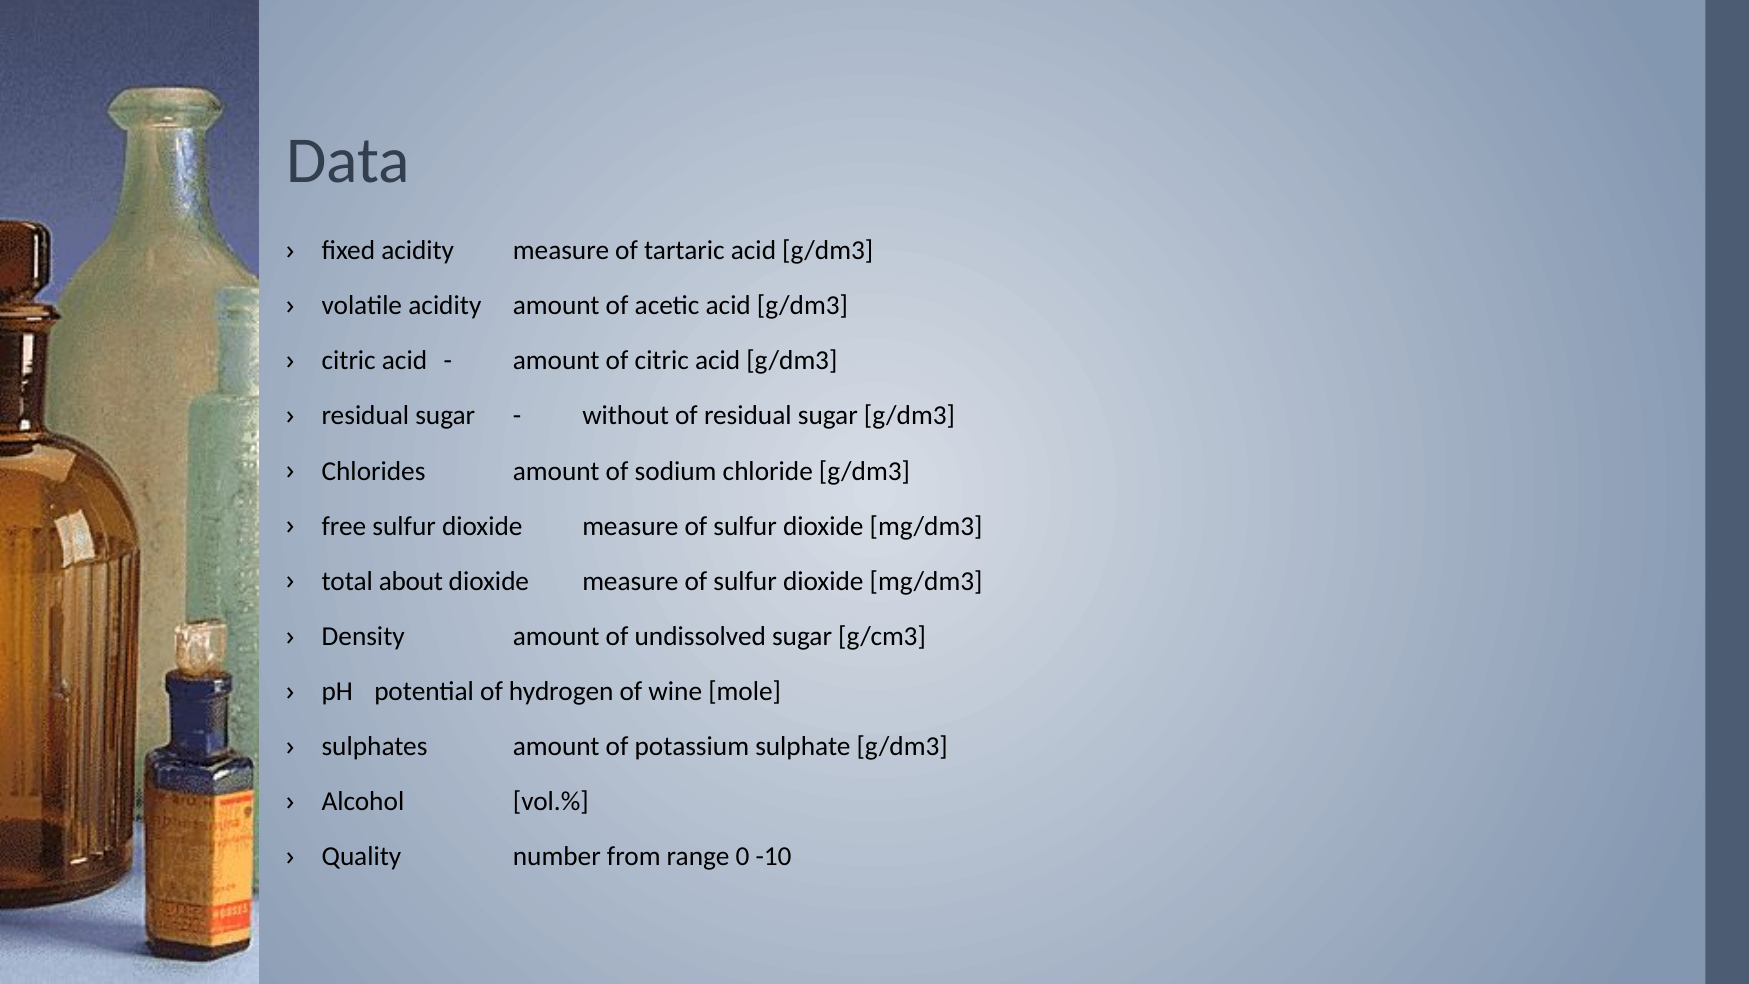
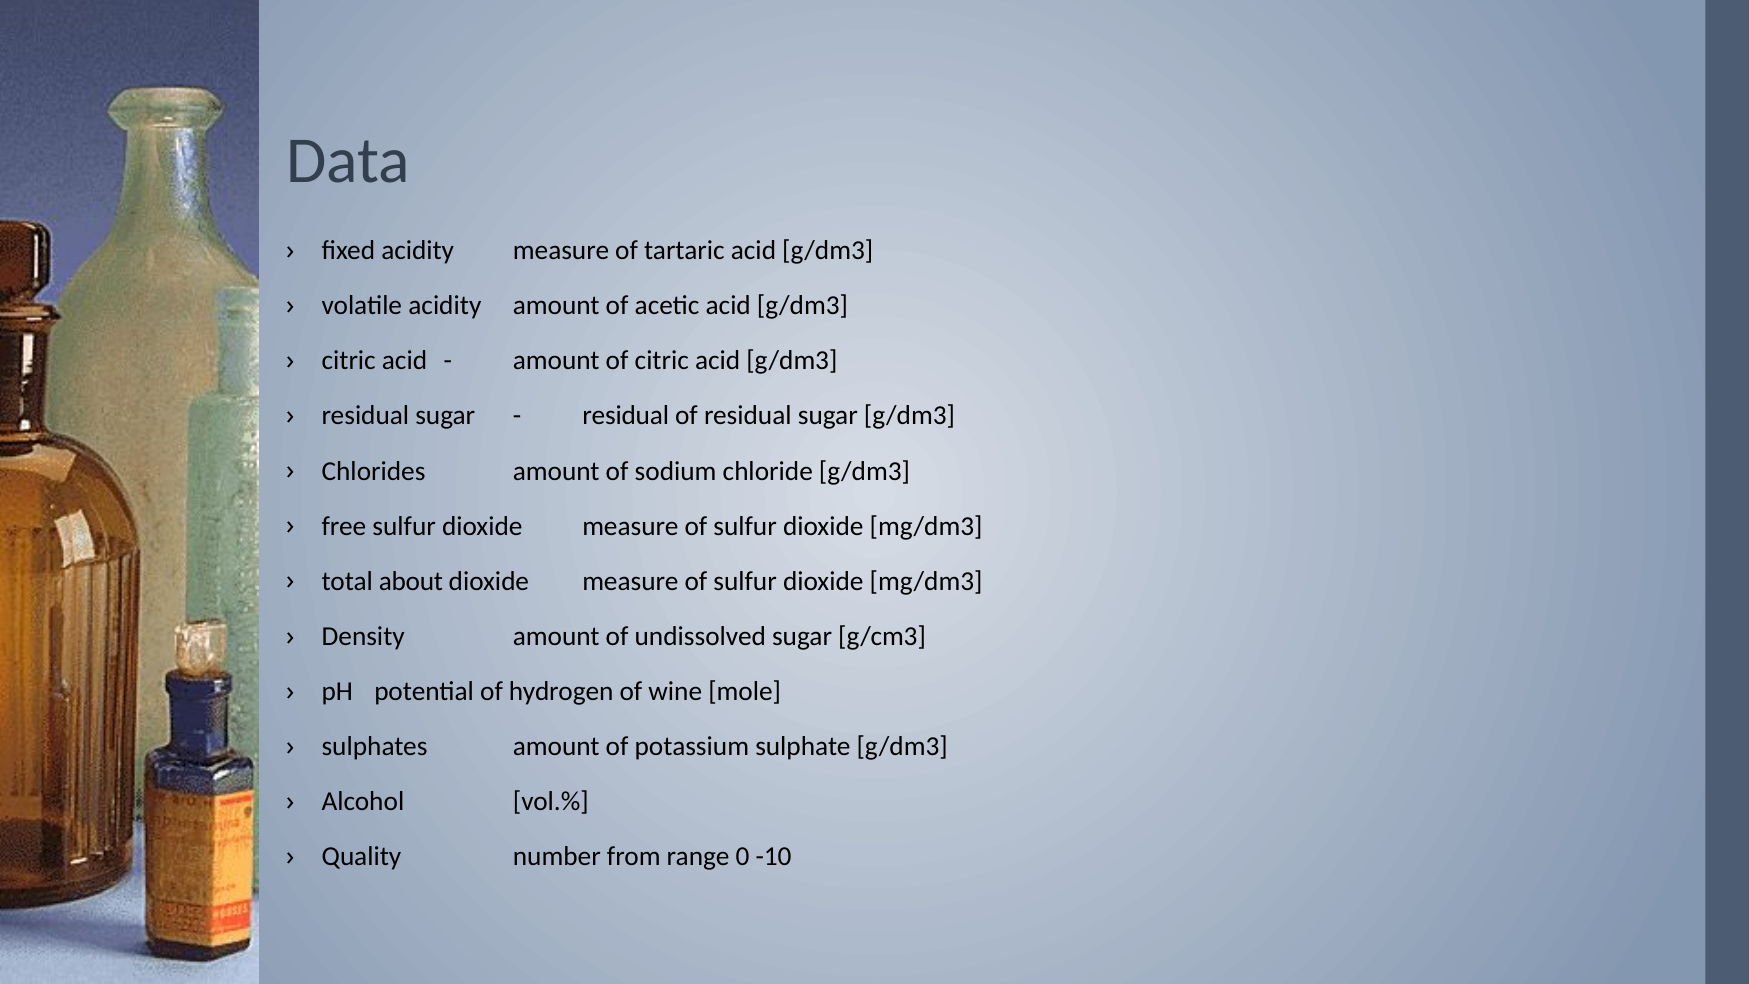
without at (626, 416): without -> residual
